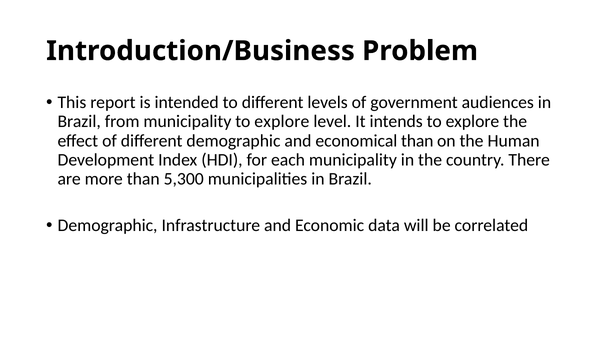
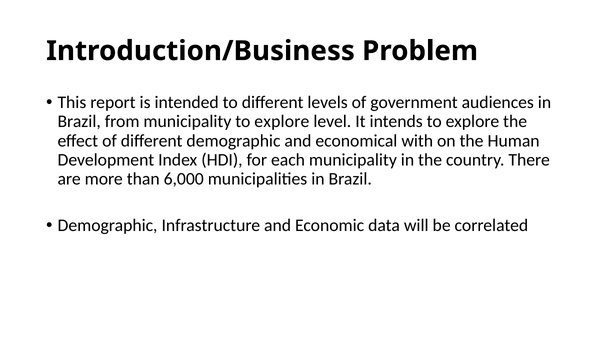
economical than: than -> with
5,300: 5,300 -> 6,000
